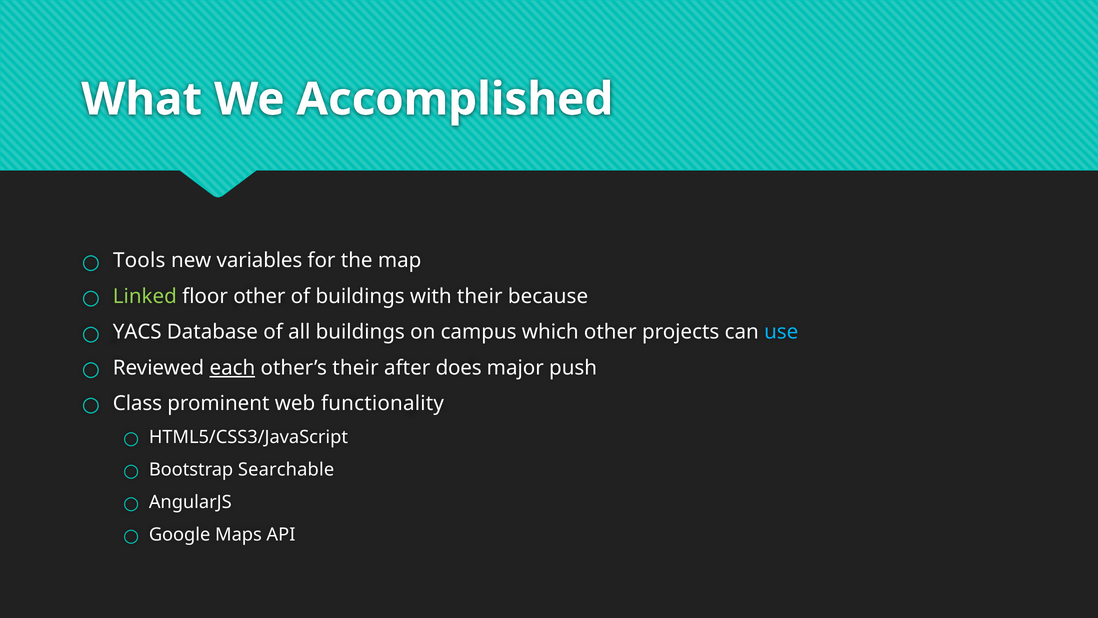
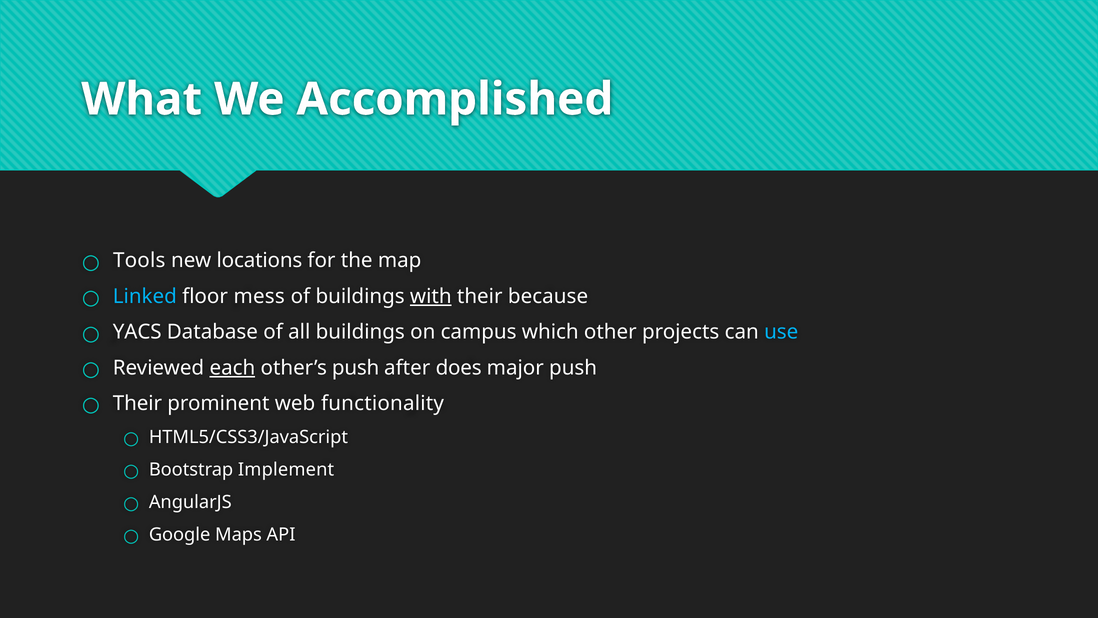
variables: variables -> locations
Linked colour: light green -> light blue
floor other: other -> mess
with underline: none -> present
other’s their: their -> push
Class at (137, 403): Class -> Their
Searchable: Searchable -> Implement
